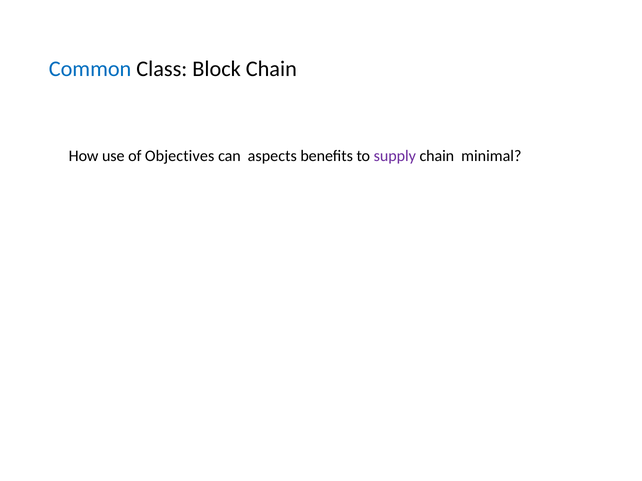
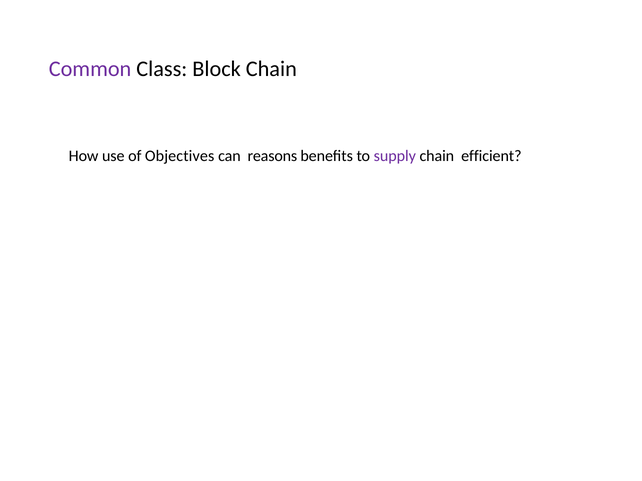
Common colour: blue -> purple
aspects: aspects -> reasons
minimal: minimal -> efficient
